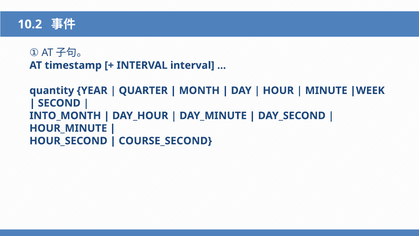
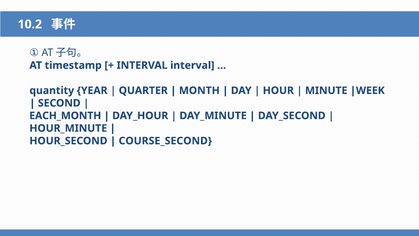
INTO_MONTH: INTO_MONTH -> EACH_MONTH
